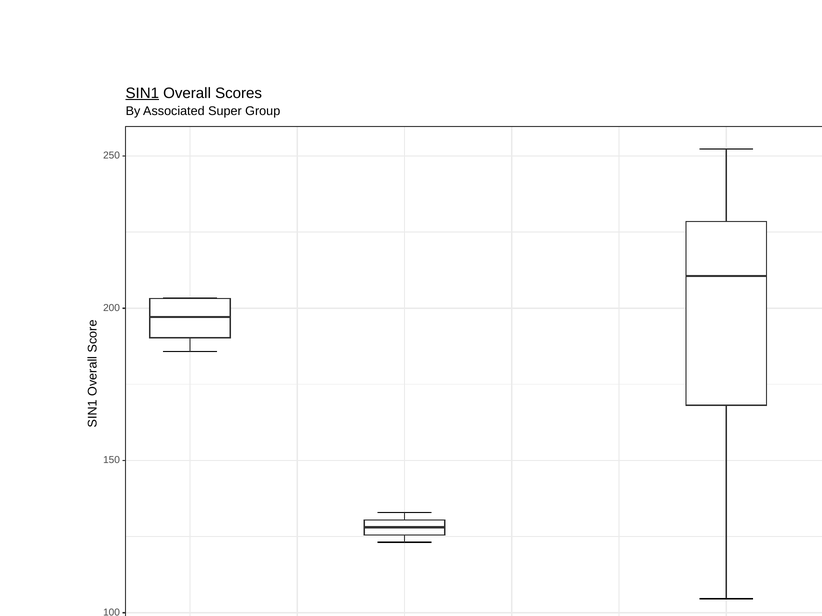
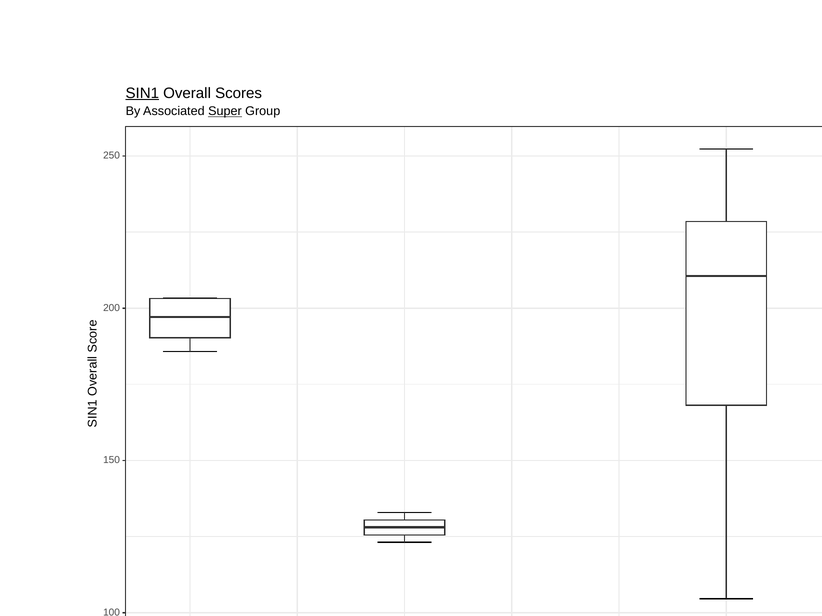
Super underline: none -> present
